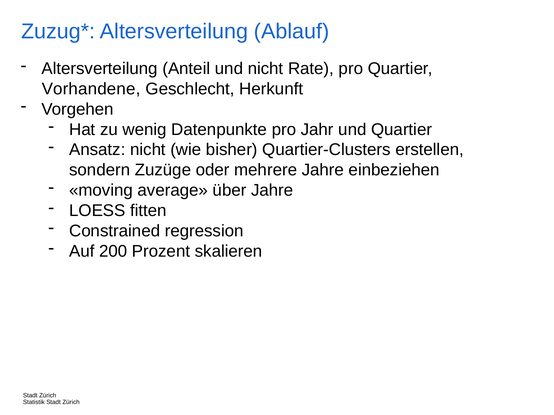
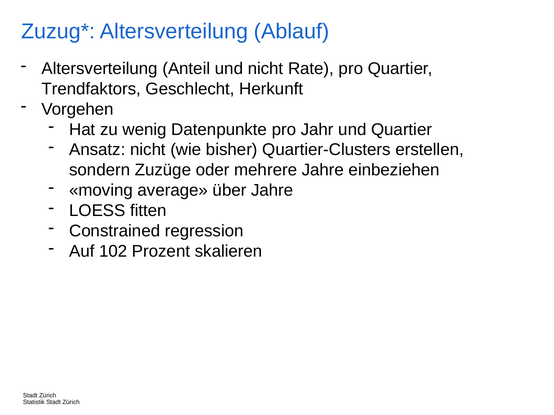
Vorhandene: Vorhandene -> Trendfaktors
200: 200 -> 102
